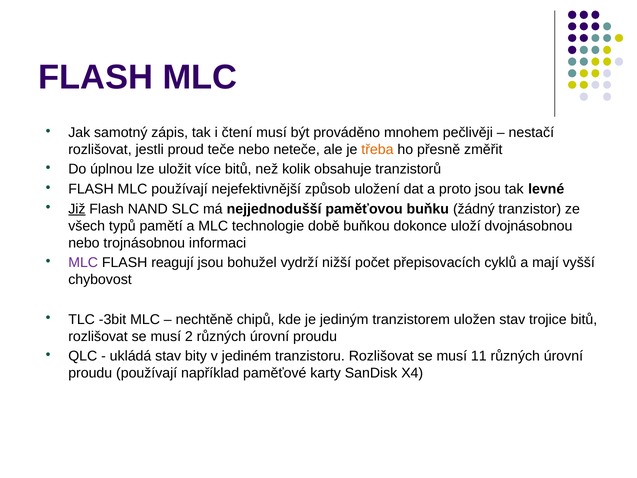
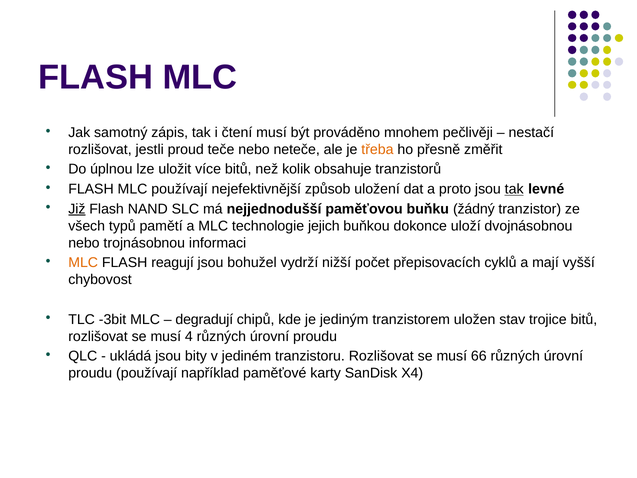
tak at (514, 189) underline: none -> present
době: době -> jejich
MLC at (83, 263) colour: purple -> orange
nechtěně: nechtěně -> degradují
2: 2 -> 4
ukládá stav: stav -> jsou
11: 11 -> 66
